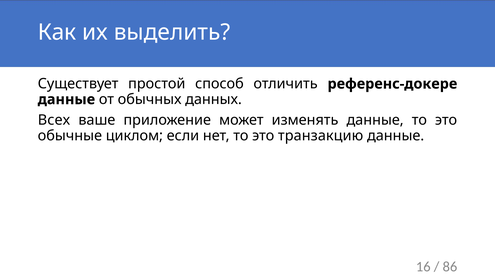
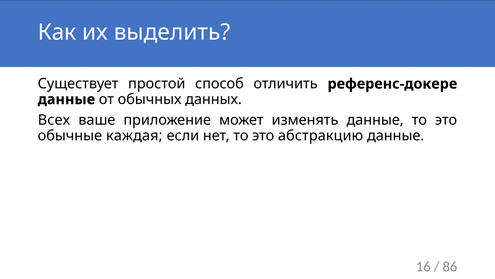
циклом: циклом -> каждая
транзакцию: транзакцию -> абстракцию
